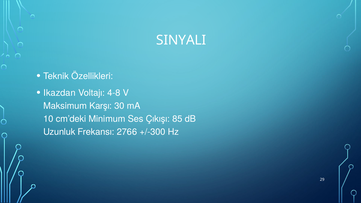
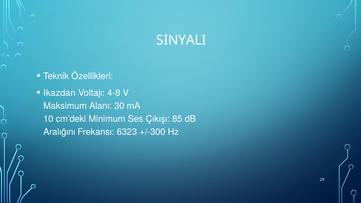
Karşı: Karşı -> Alanı
Uzunluk: Uzunluk -> Aralığını
2766: 2766 -> 6323
